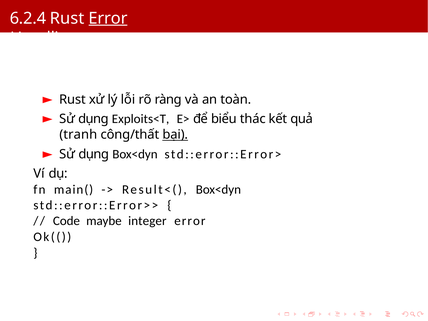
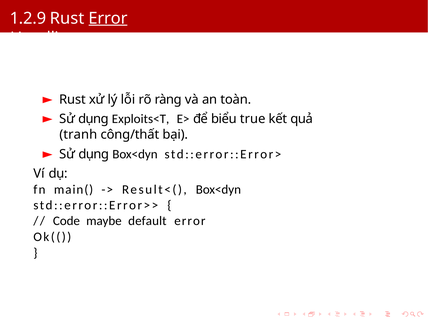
6.2.4: 6.2.4 -> 1.2.9
thác: thác -> true
bại underline: present -> none
integer: integer -> default
